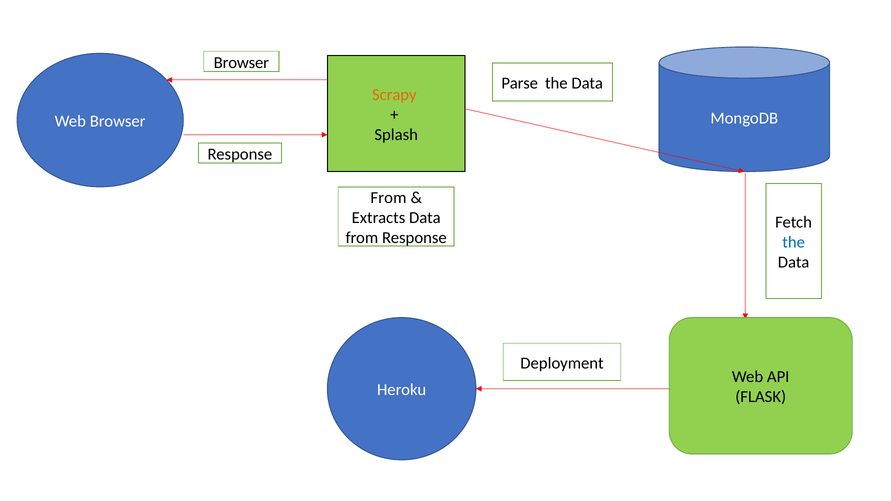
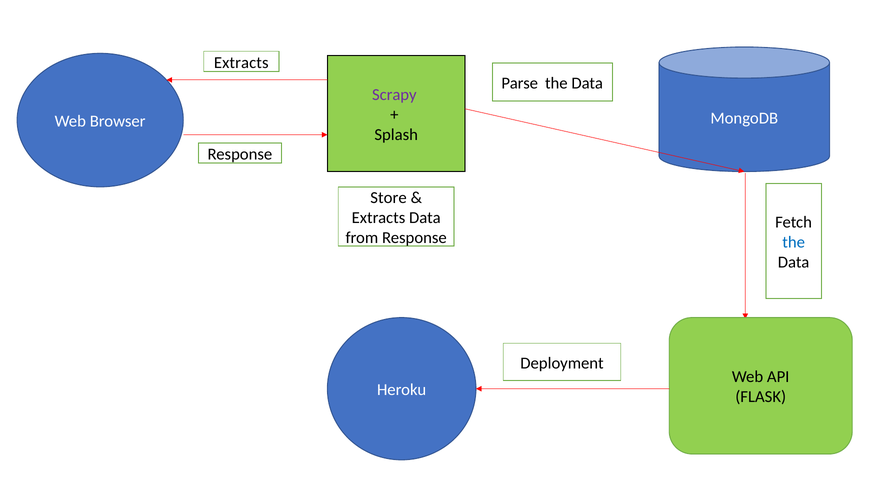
Browser at (241, 63): Browser -> Extracts
Scrapy colour: orange -> purple
From at (388, 198): From -> Store
